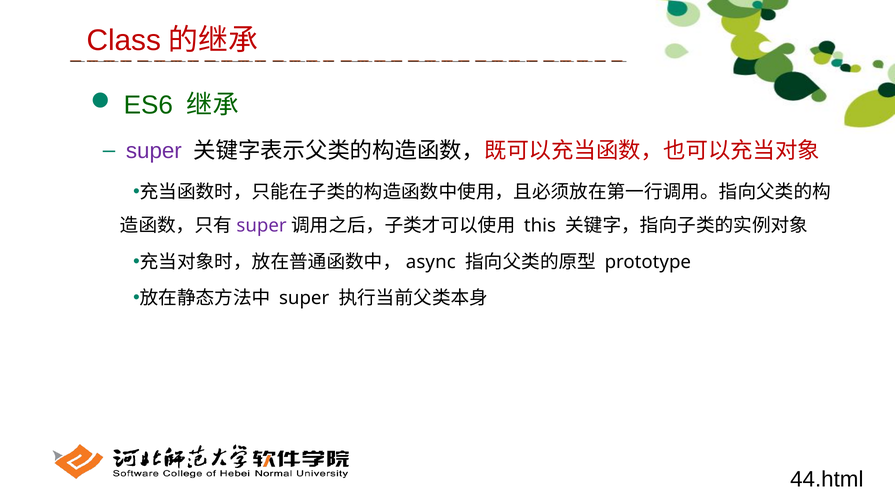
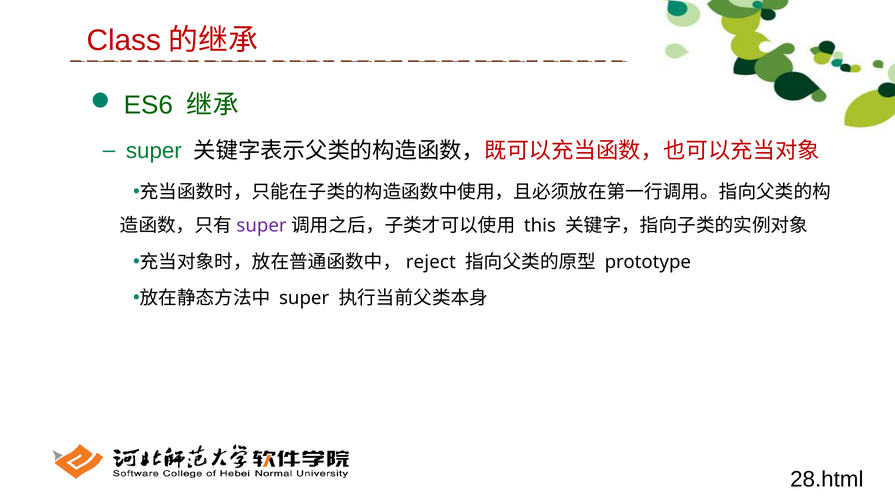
super at (154, 151) colour: purple -> green
async: async -> reject
44.html: 44.html -> 28.html
